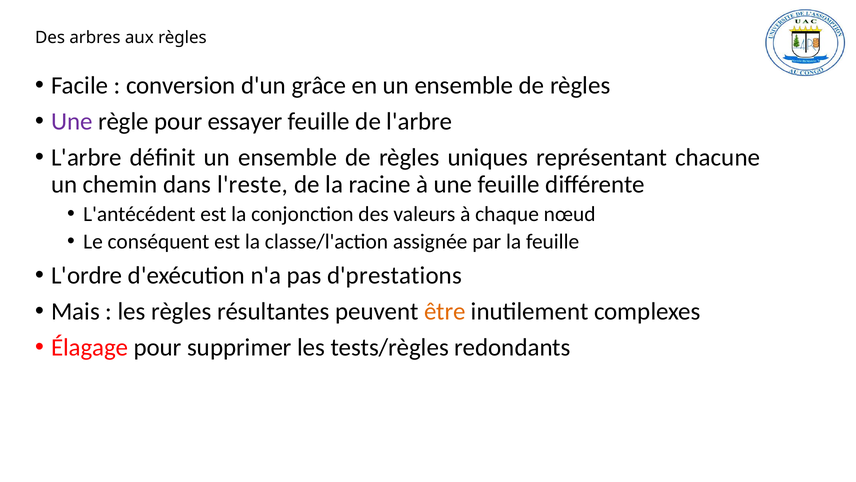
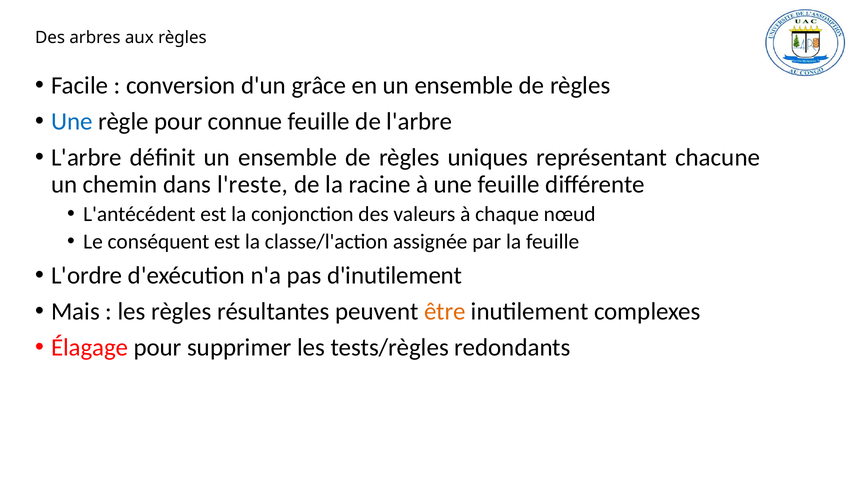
Une at (72, 121) colour: purple -> blue
essayer: essayer -> connue
d'prestations: d'prestations -> d'inutilement
